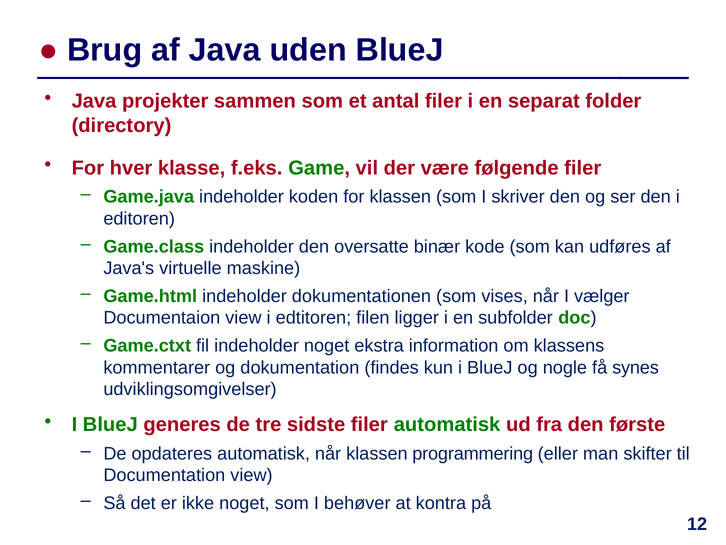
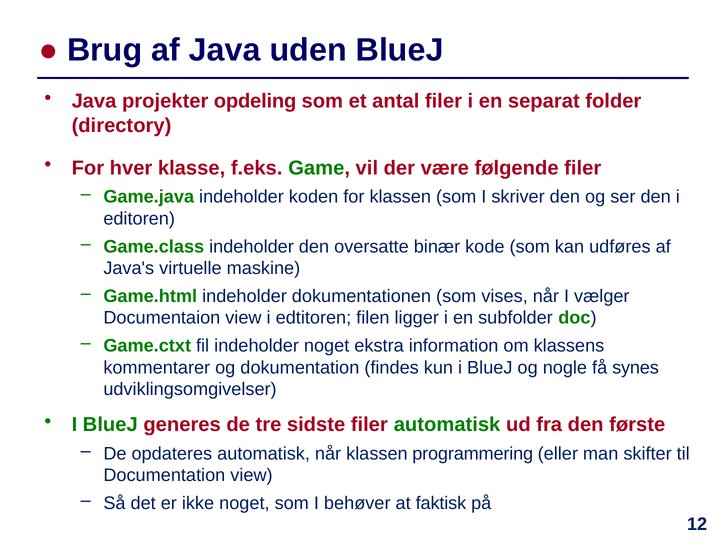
sammen: sammen -> opdeling
kontra: kontra -> faktisk
